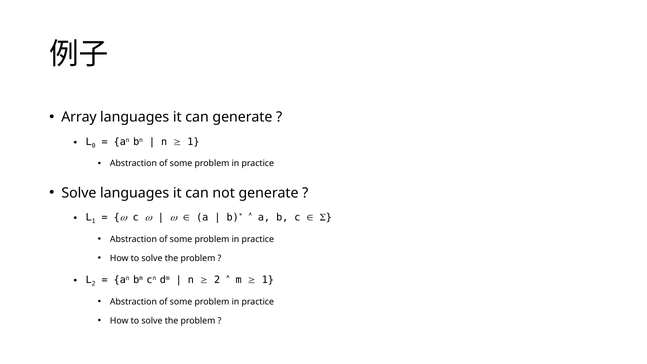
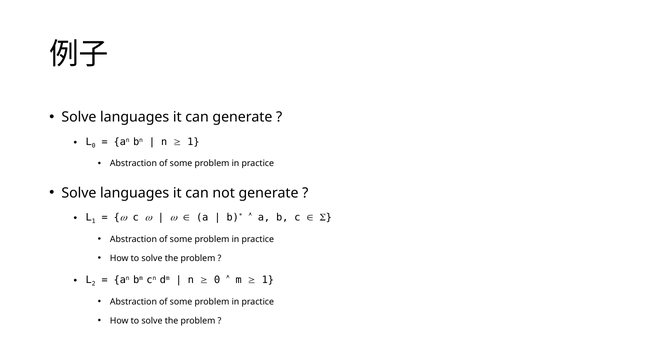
Array at (79, 117): Array -> Solve
2 at (217, 280): 2 -> 0
